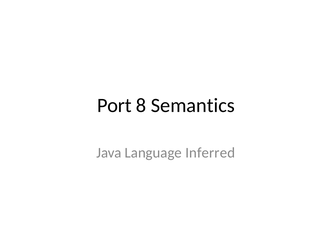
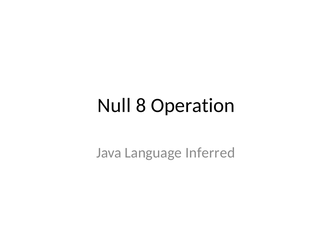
Port: Port -> Null
Semantics: Semantics -> Operation
